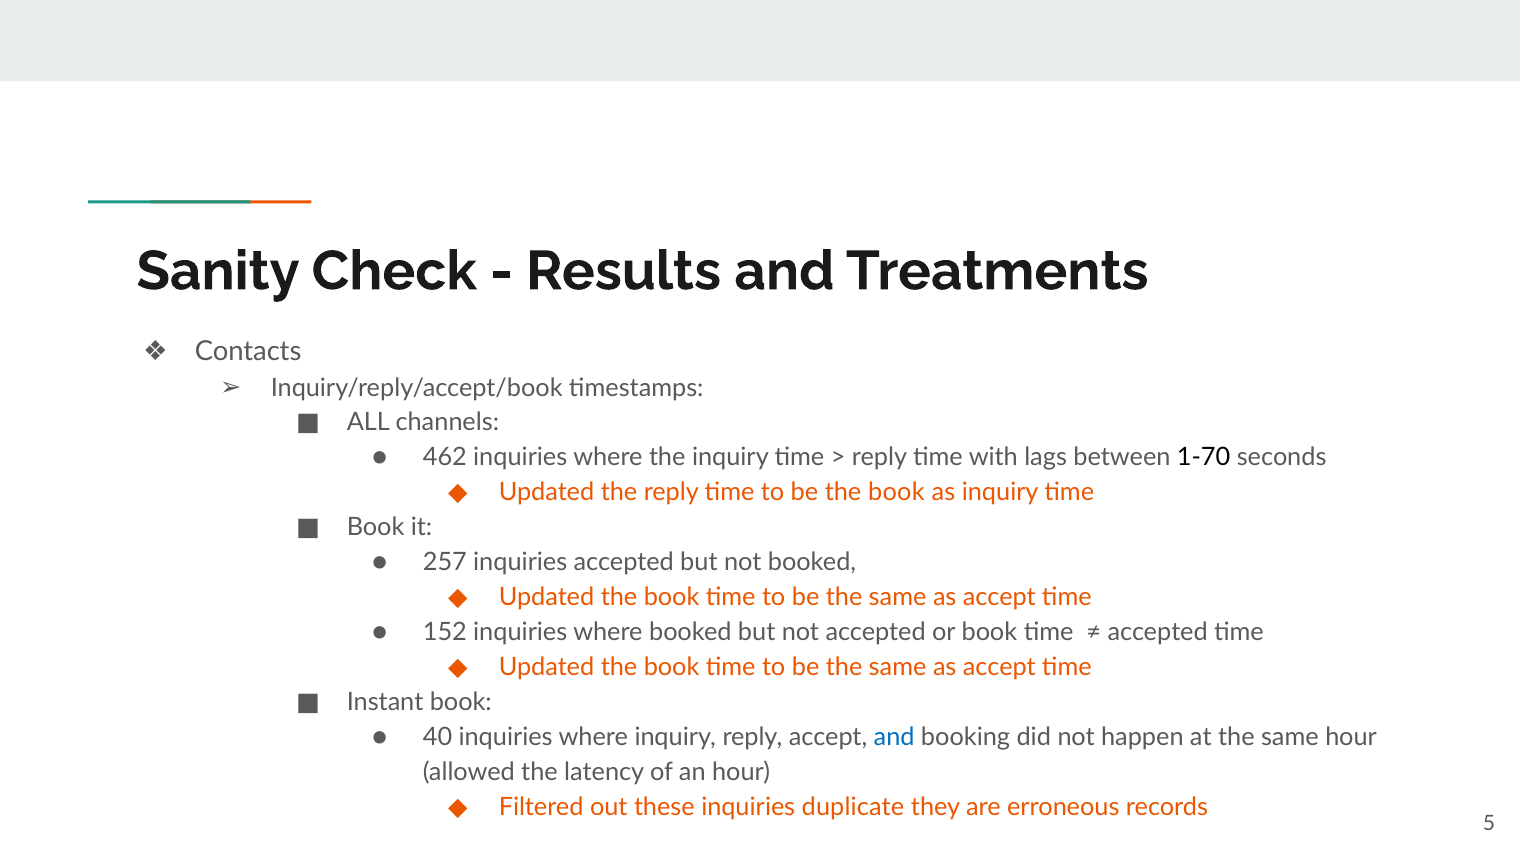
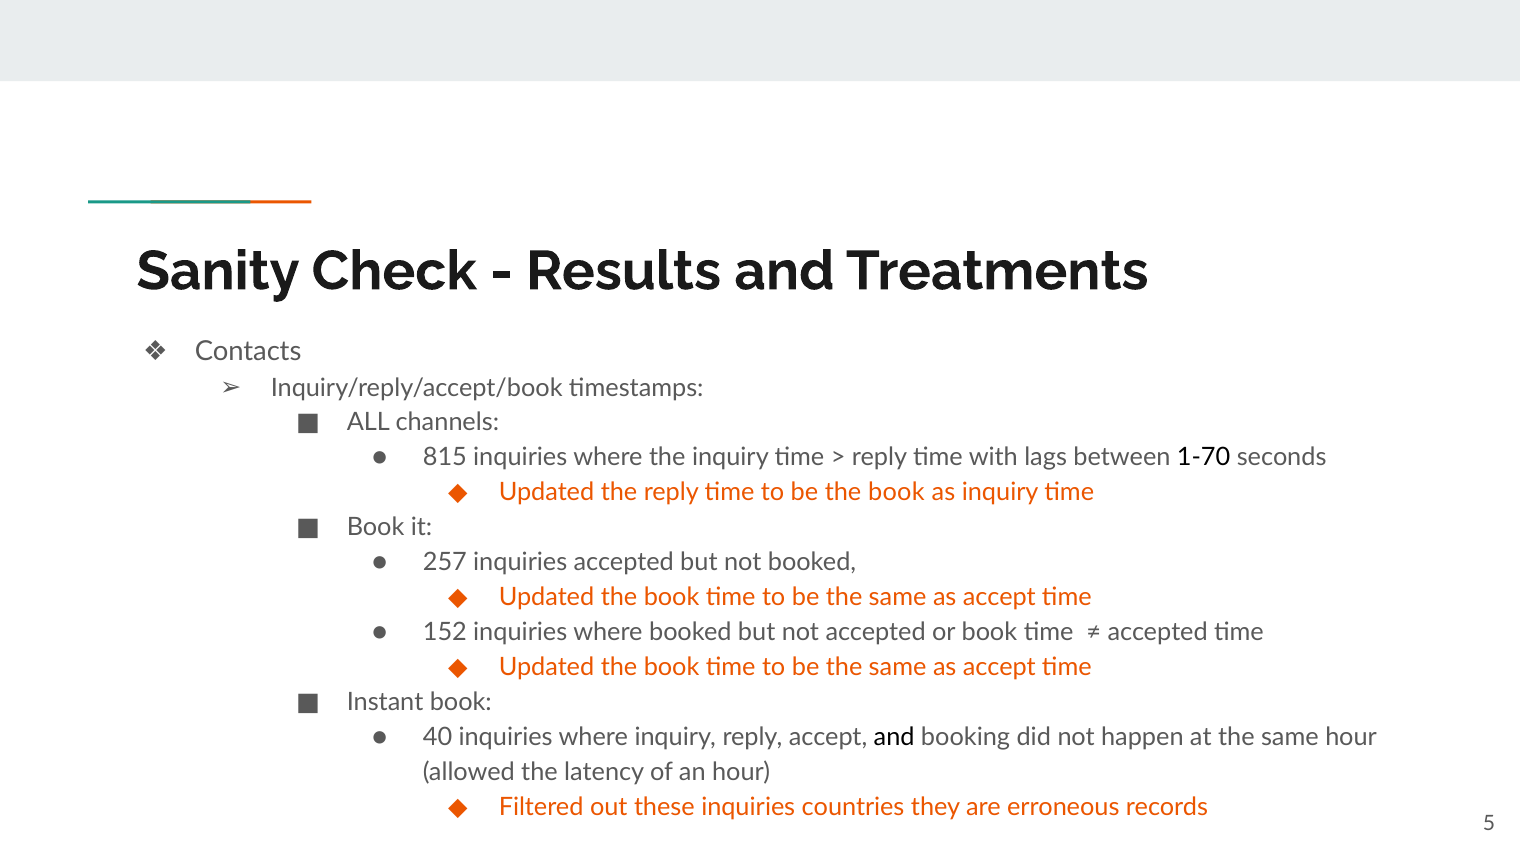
462: 462 -> 815
and at (894, 737) colour: blue -> black
duplicate: duplicate -> countries
